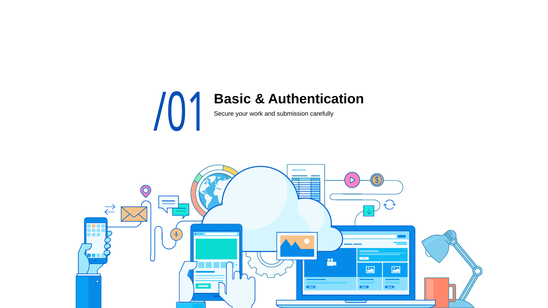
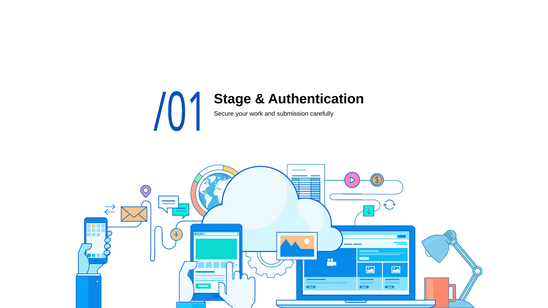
Basic: Basic -> Stage
